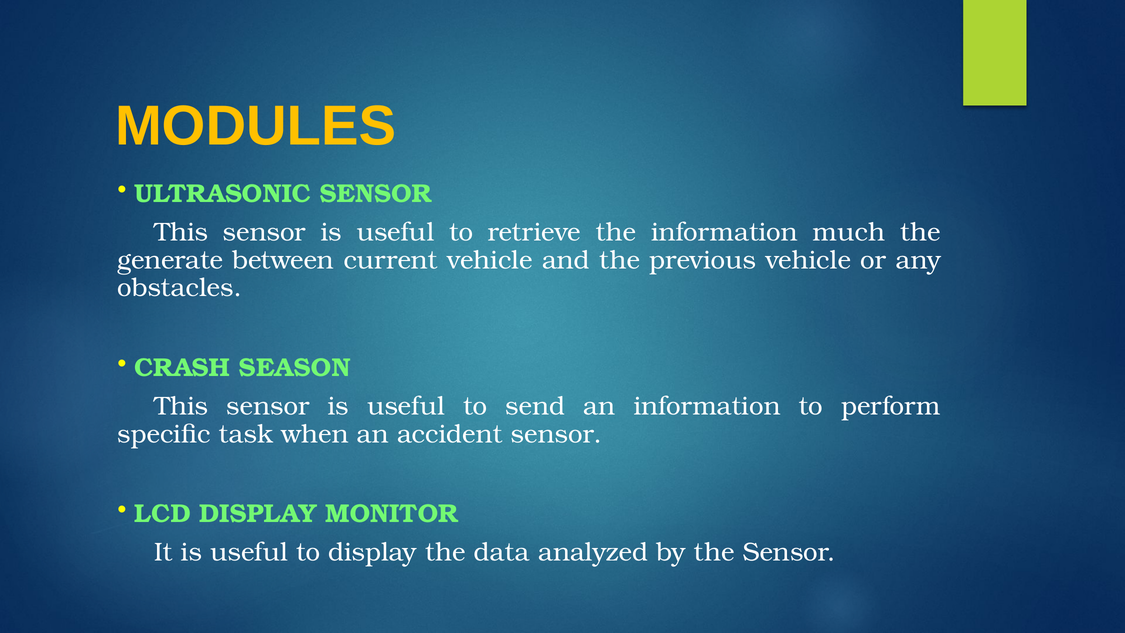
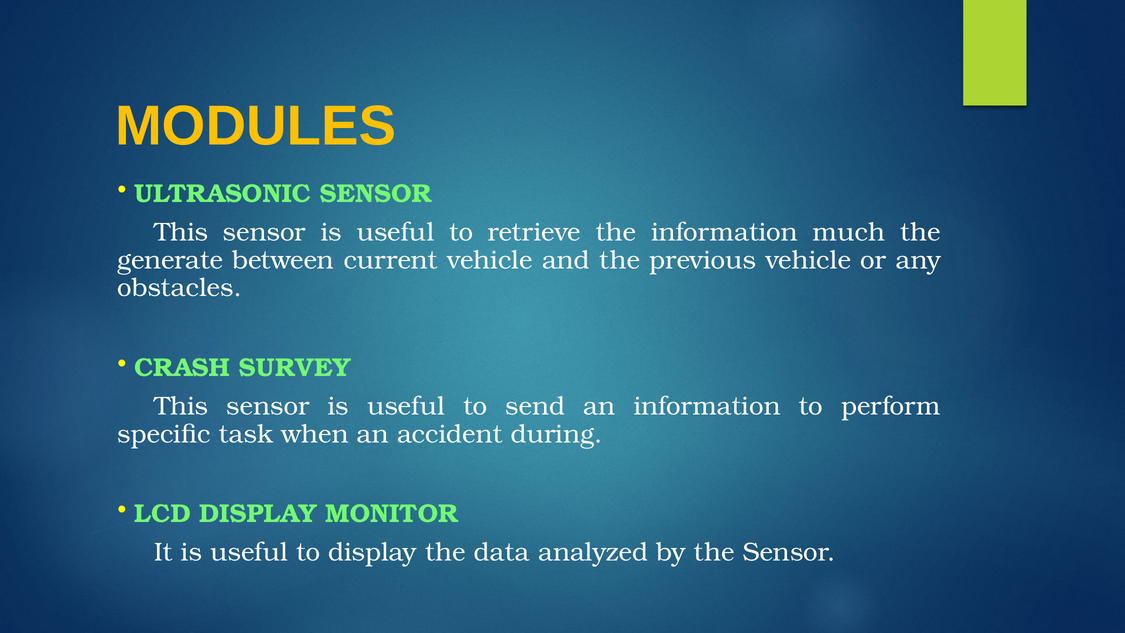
SEASON: SEASON -> SURVEY
accident sensor: sensor -> during
